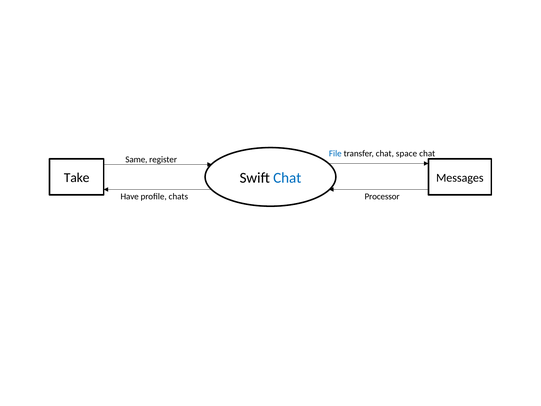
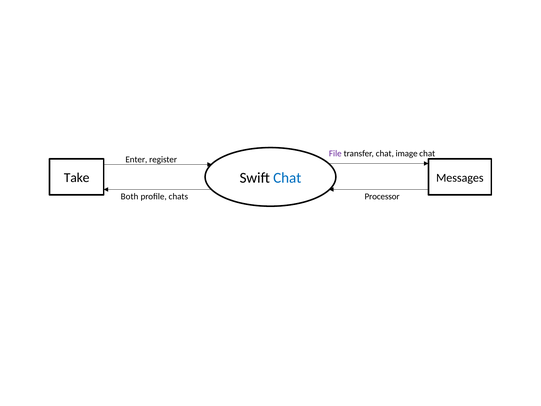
File colour: blue -> purple
space: space -> image
Same: Same -> Enter
Have: Have -> Both
